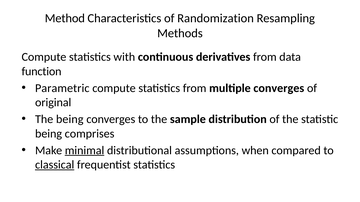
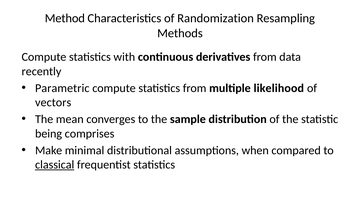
function: function -> recently
multiple converges: converges -> likelihood
original: original -> vectors
The being: being -> mean
minimal underline: present -> none
